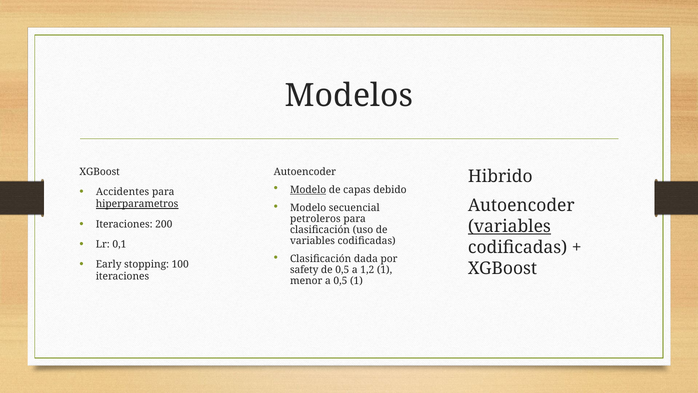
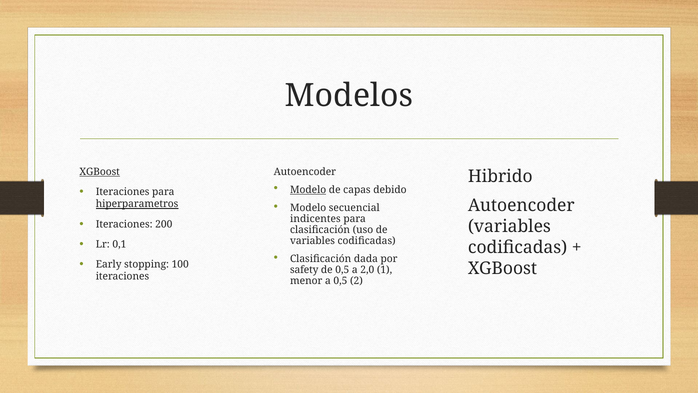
XGBoost at (100, 172) underline: none -> present
Accidentes at (123, 192): Accidentes -> Iteraciones
petroleros: petroleros -> indicentes
variables at (509, 226) underline: present -> none
1,2: 1,2 -> 2,0
0,5 1: 1 -> 2
